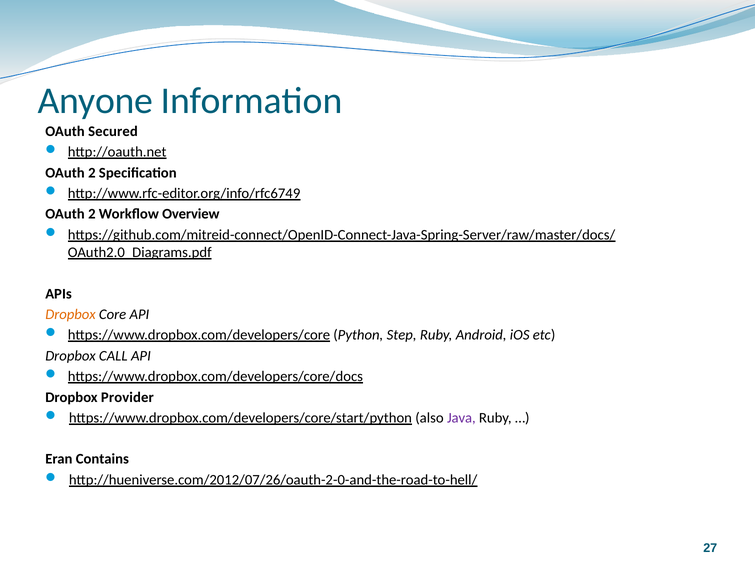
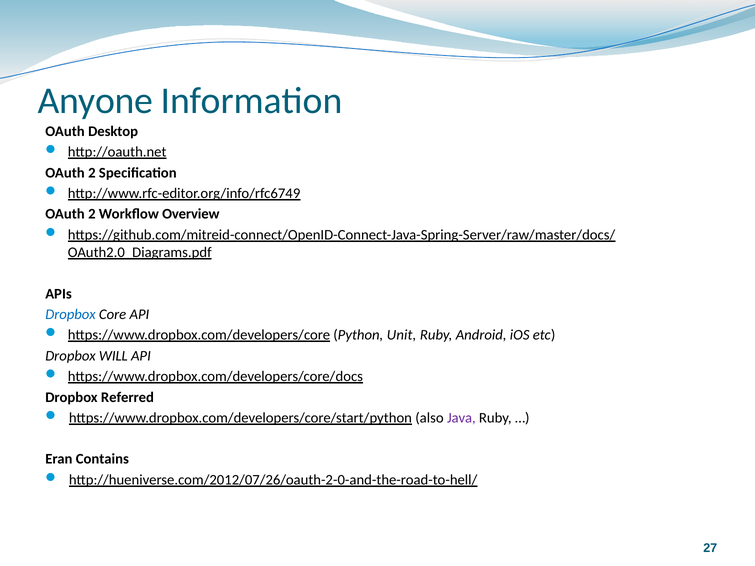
Secured: Secured -> Desktop
Dropbox at (70, 315) colour: orange -> blue
Step: Step -> Unit
CALL: CALL -> WILL
Provider: Provider -> Referred
